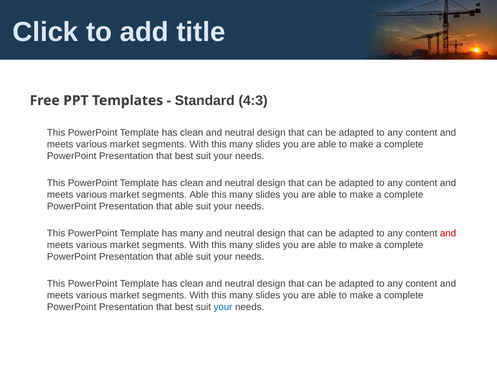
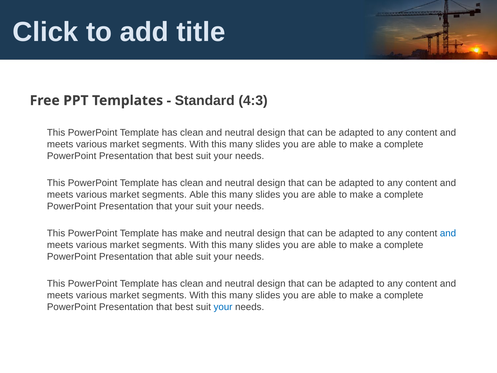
able at (184, 206): able -> your
has many: many -> make
and at (448, 233) colour: red -> blue
